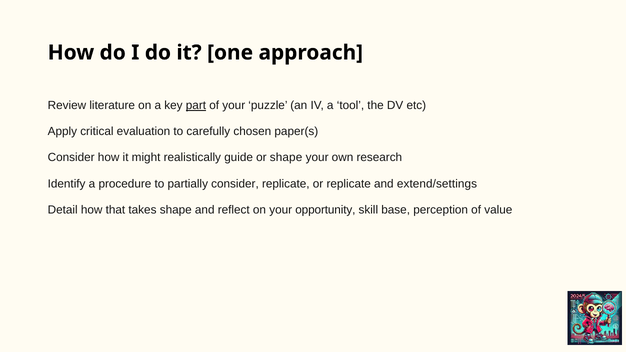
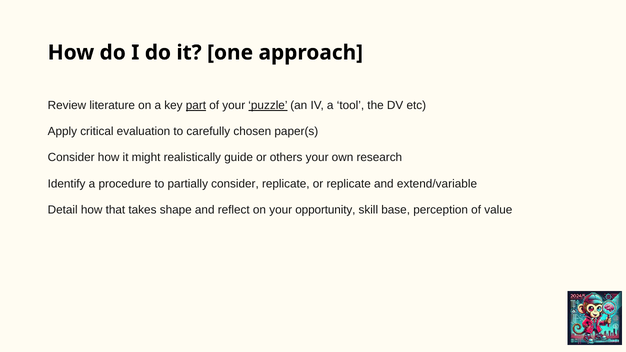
puzzle underline: none -> present
or shape: shape -> others
extend/settings: extend/settings -> extend/variable
